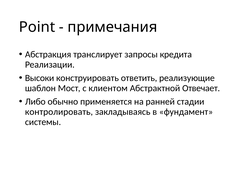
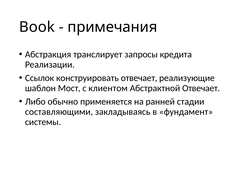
Point: Point -> Book
Высоки: Высоки -> Ссылок
конструировать ответить: ответить -> отвечает
контролировать: контролировать -> составляющими
